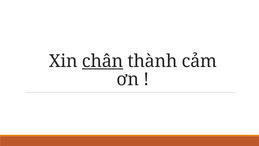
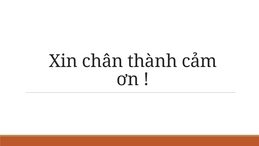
chân underline: present -> none
